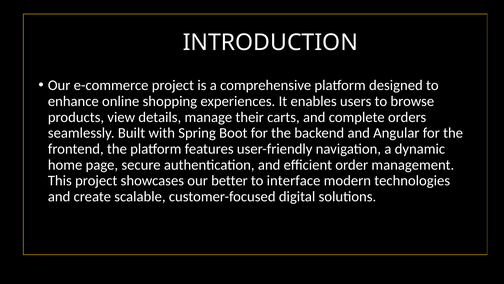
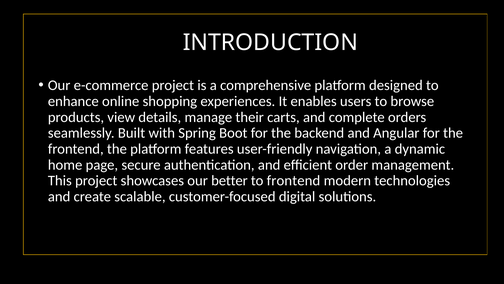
to interface: interface -> frontend
